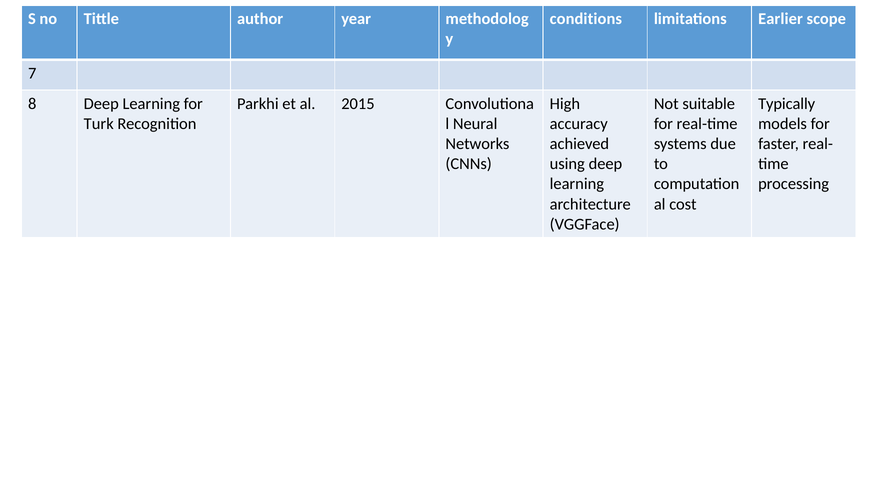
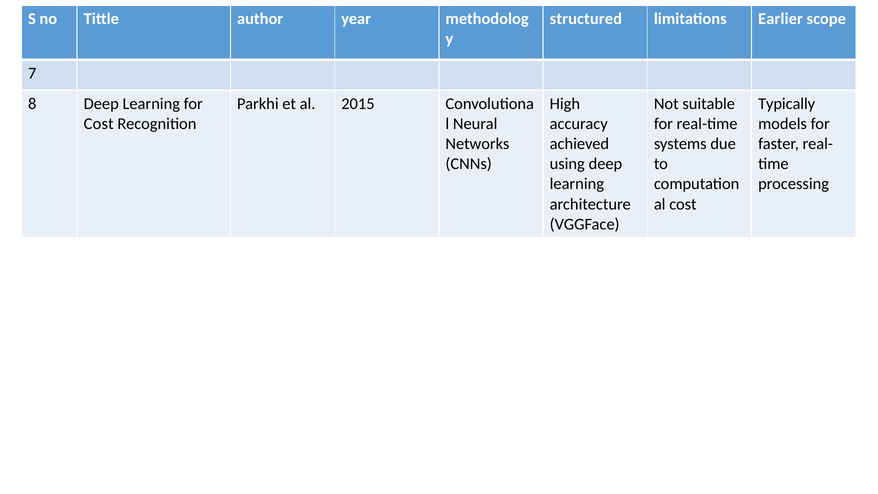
conditions: conditions -> structured
Turk at (99, 124): Turk -> Cost
